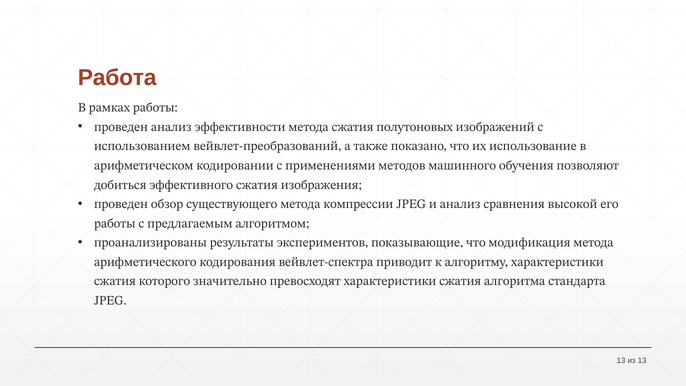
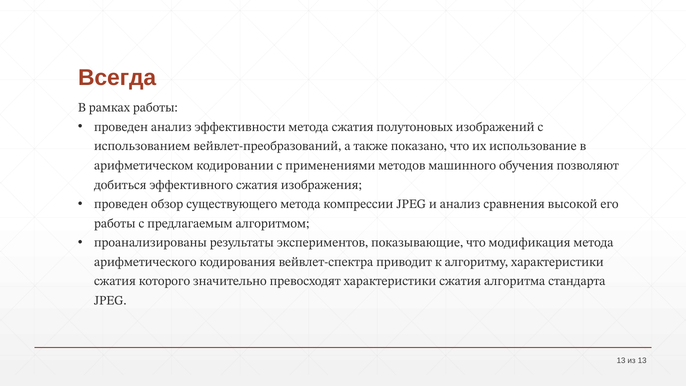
Работа: Работа -> Всегда
